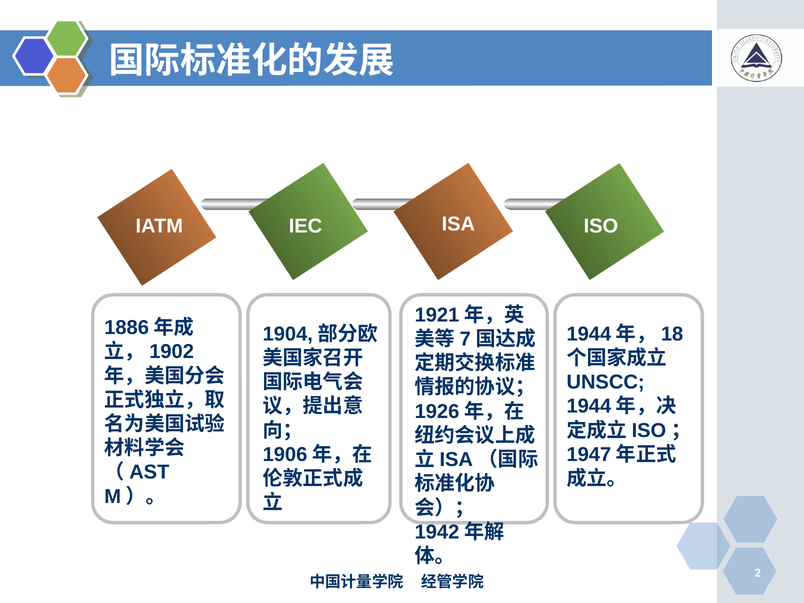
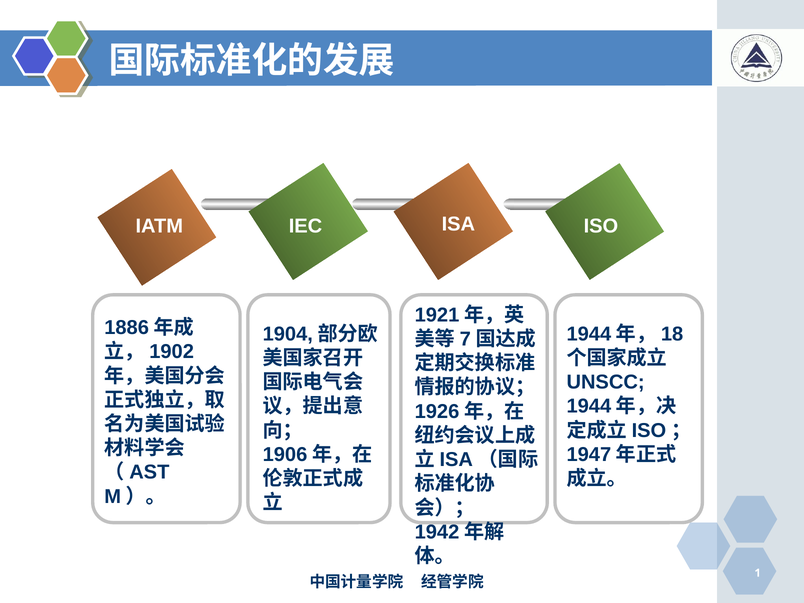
2: 2 -> 1
